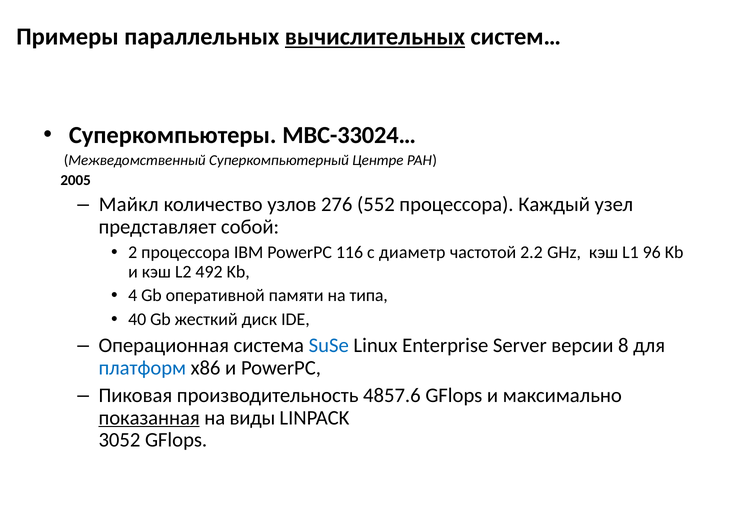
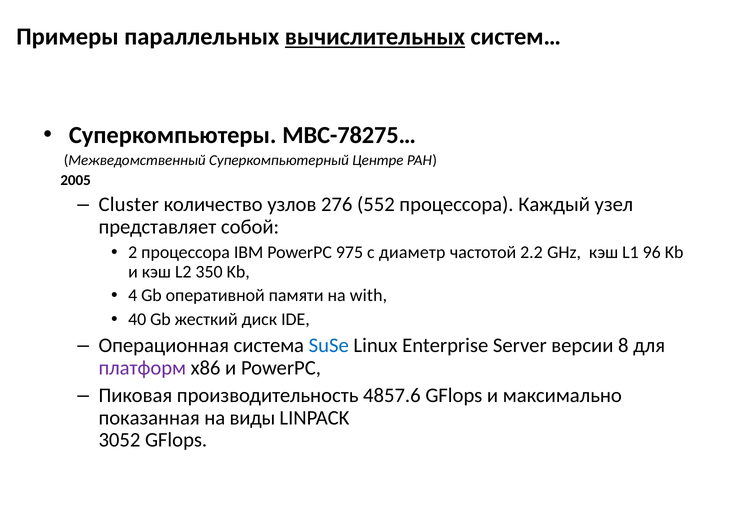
МВС-33024…: МВС-33024… -> МВС-78275…
Майкл: Майкл -> Cluster
116: 116 -> 975
492: 492 -> 350
типа: типа -> with
платформ colour: blue -> purple
показанная underline: present -> none
